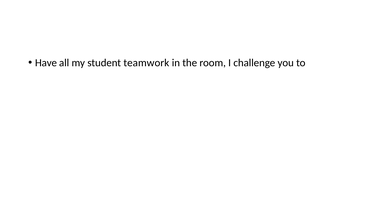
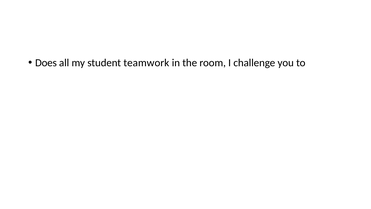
Have: Have -> Does
